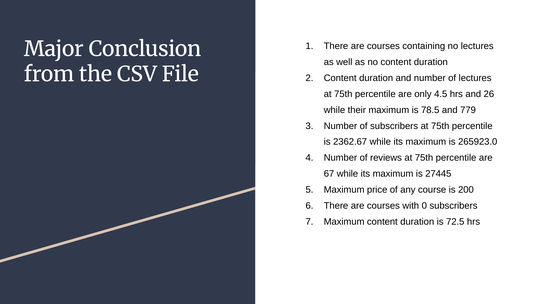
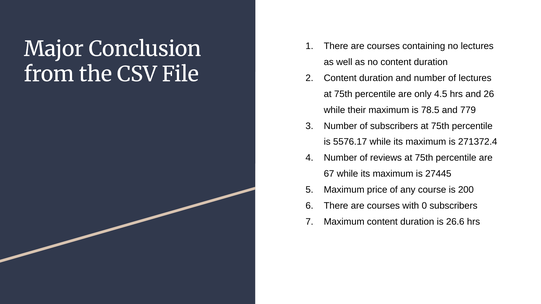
2362.67: 2362.67 -> 5576.17
265923.0: 265923.0 -> 271372.4
72.5: 72.5 -> 26.6
